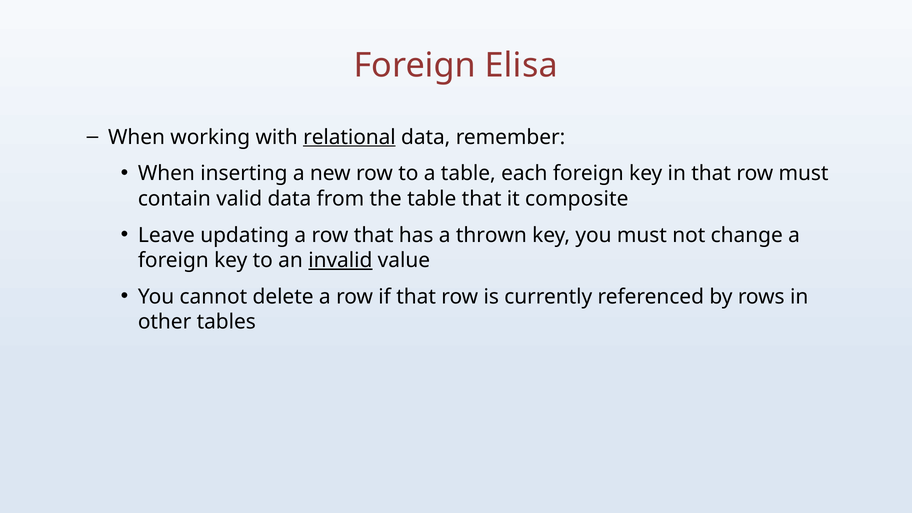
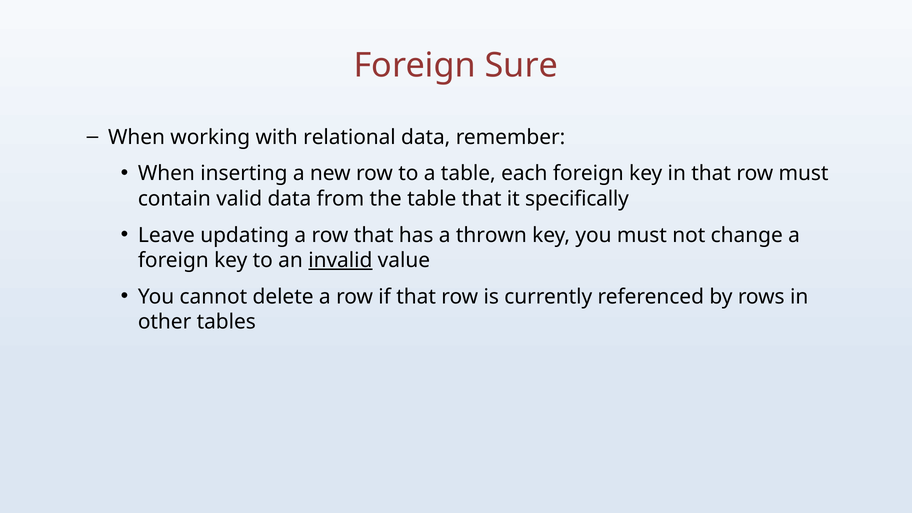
Elisa: Elisa -> Sure
relational underline: present -> none
composite: composite -> specifically
